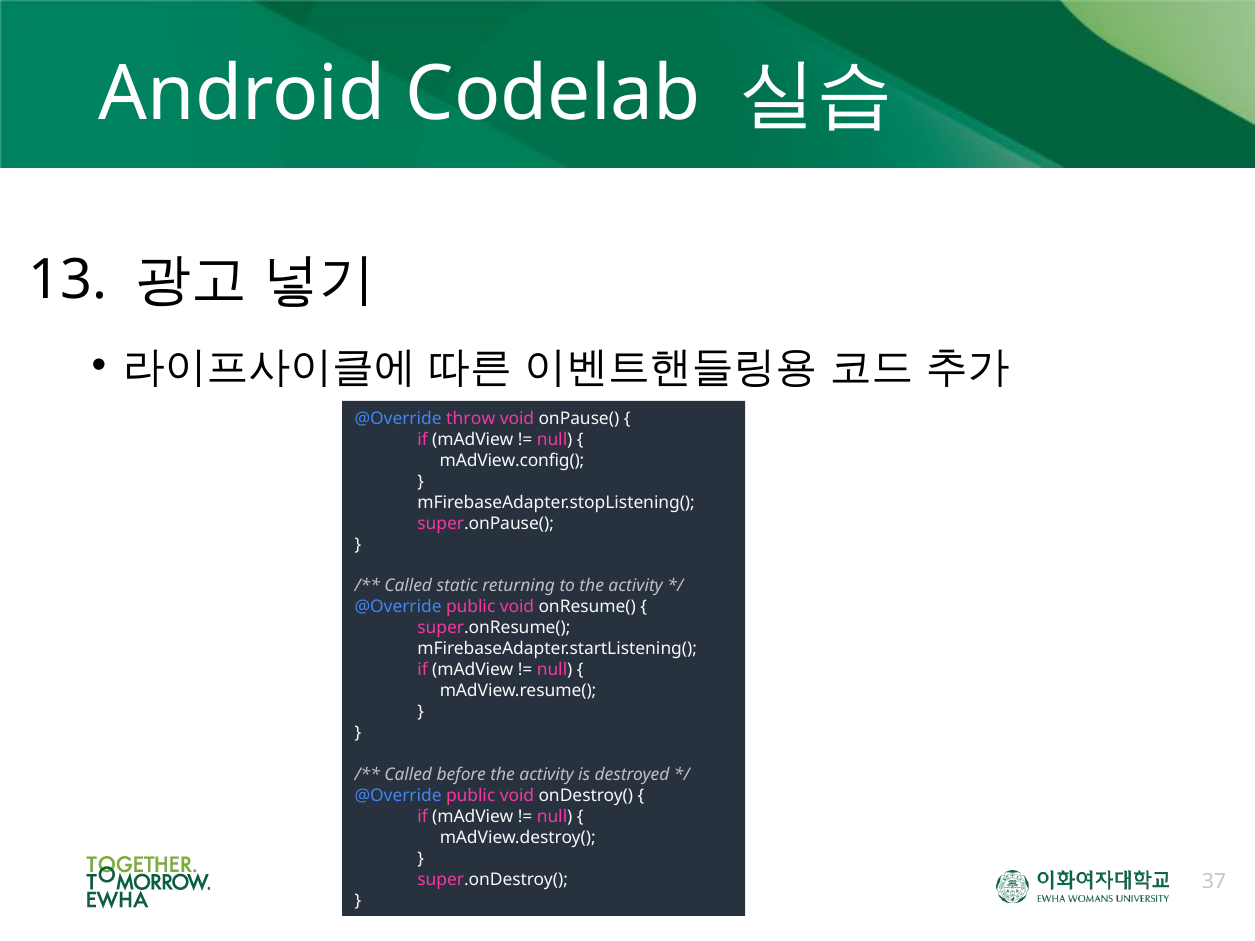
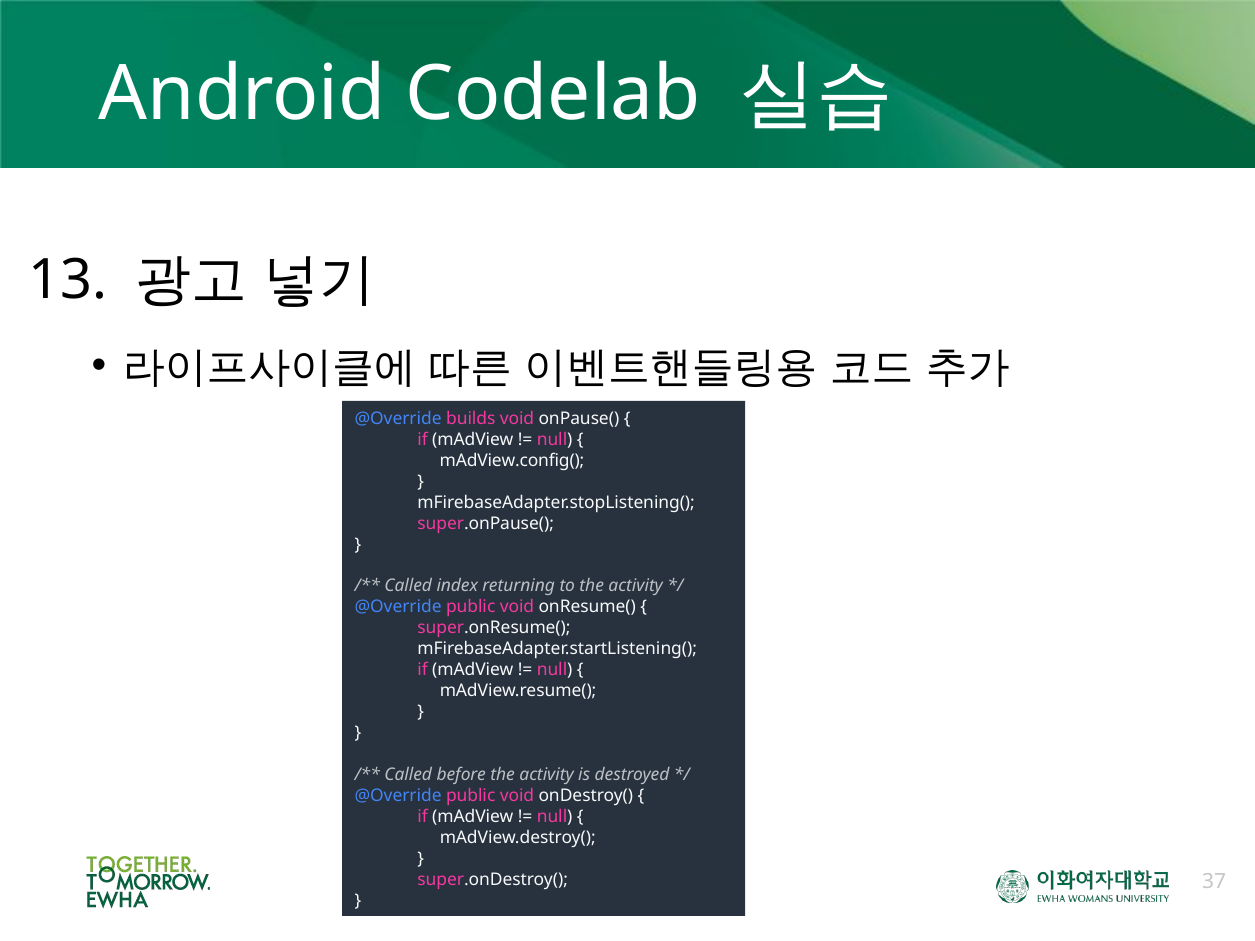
throw: throw -> builds
static: static -> index
